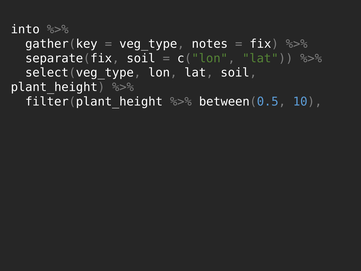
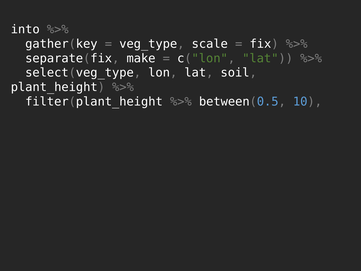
notes: notes -> scale
separate(fix soil: soil -> make
